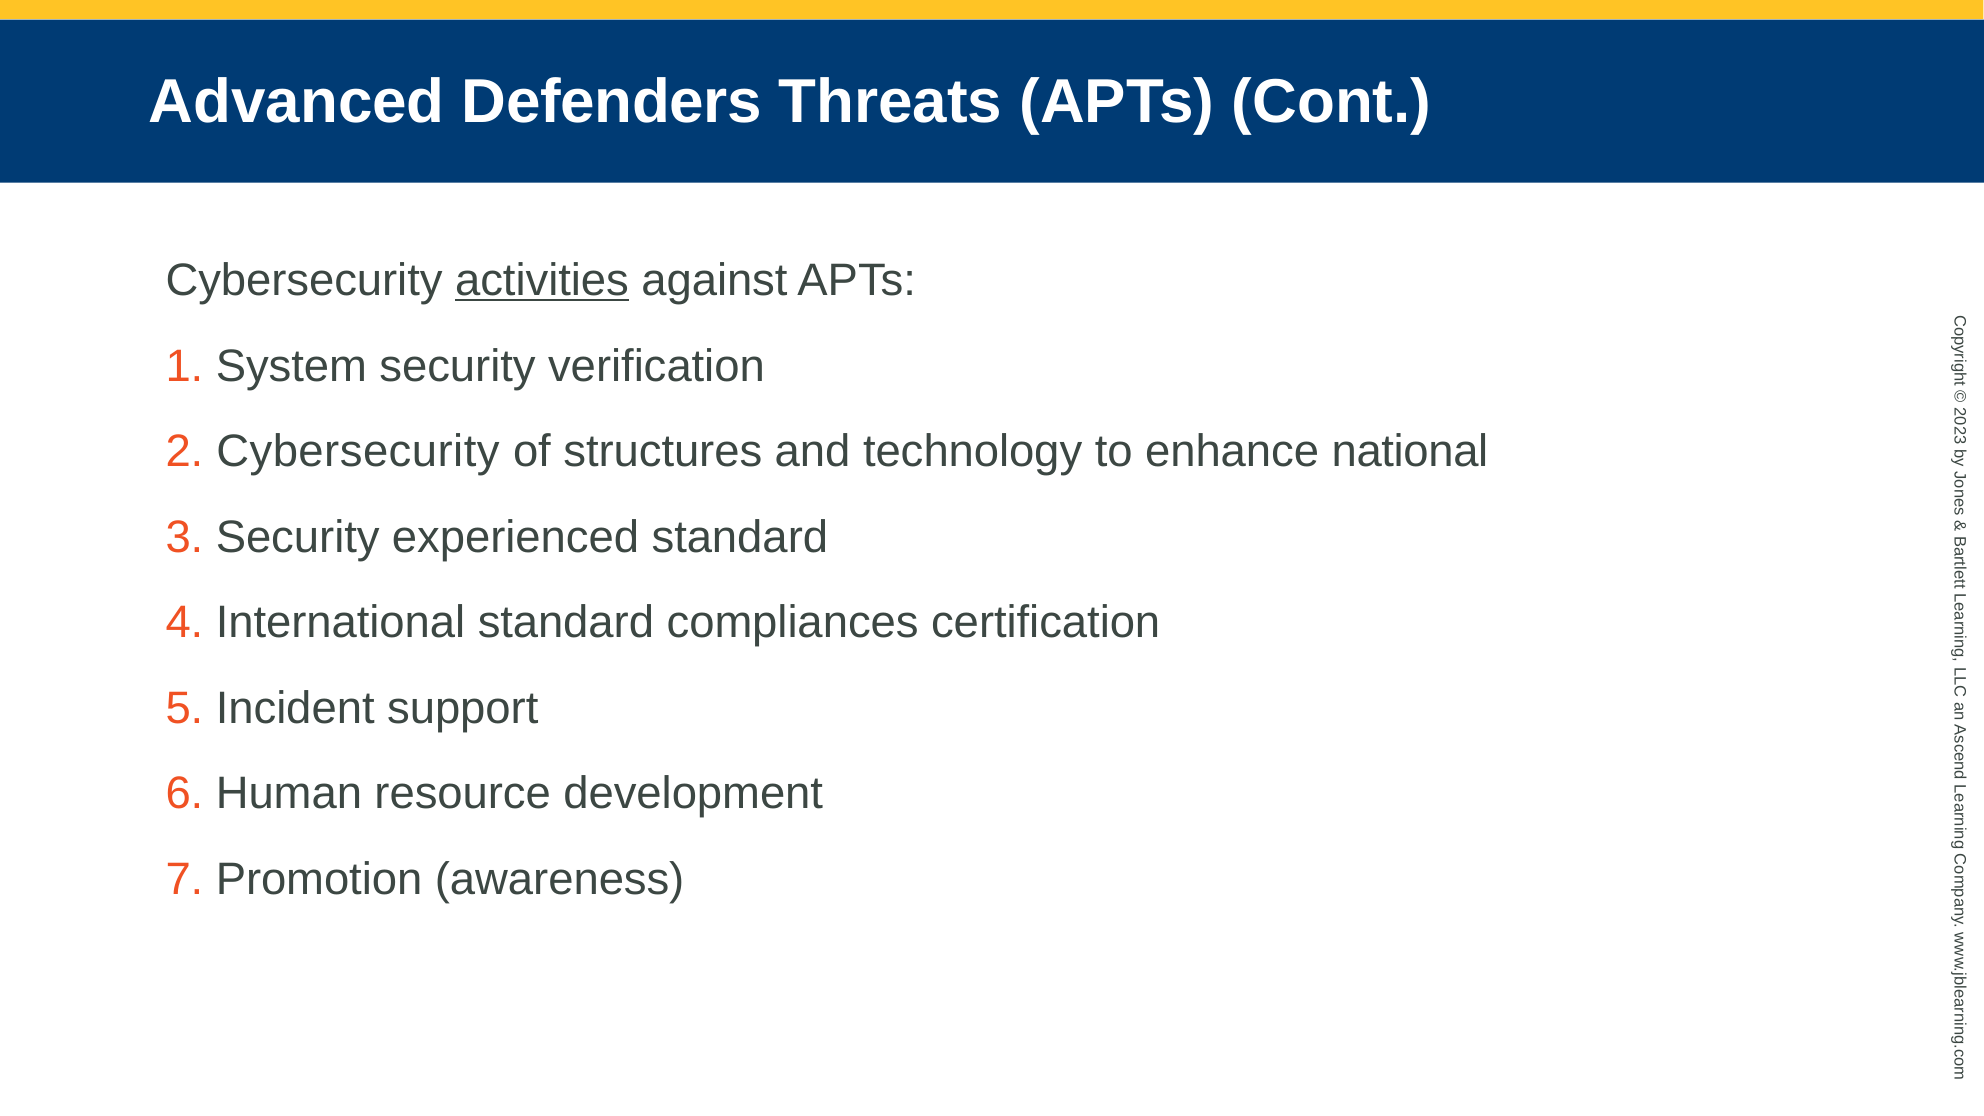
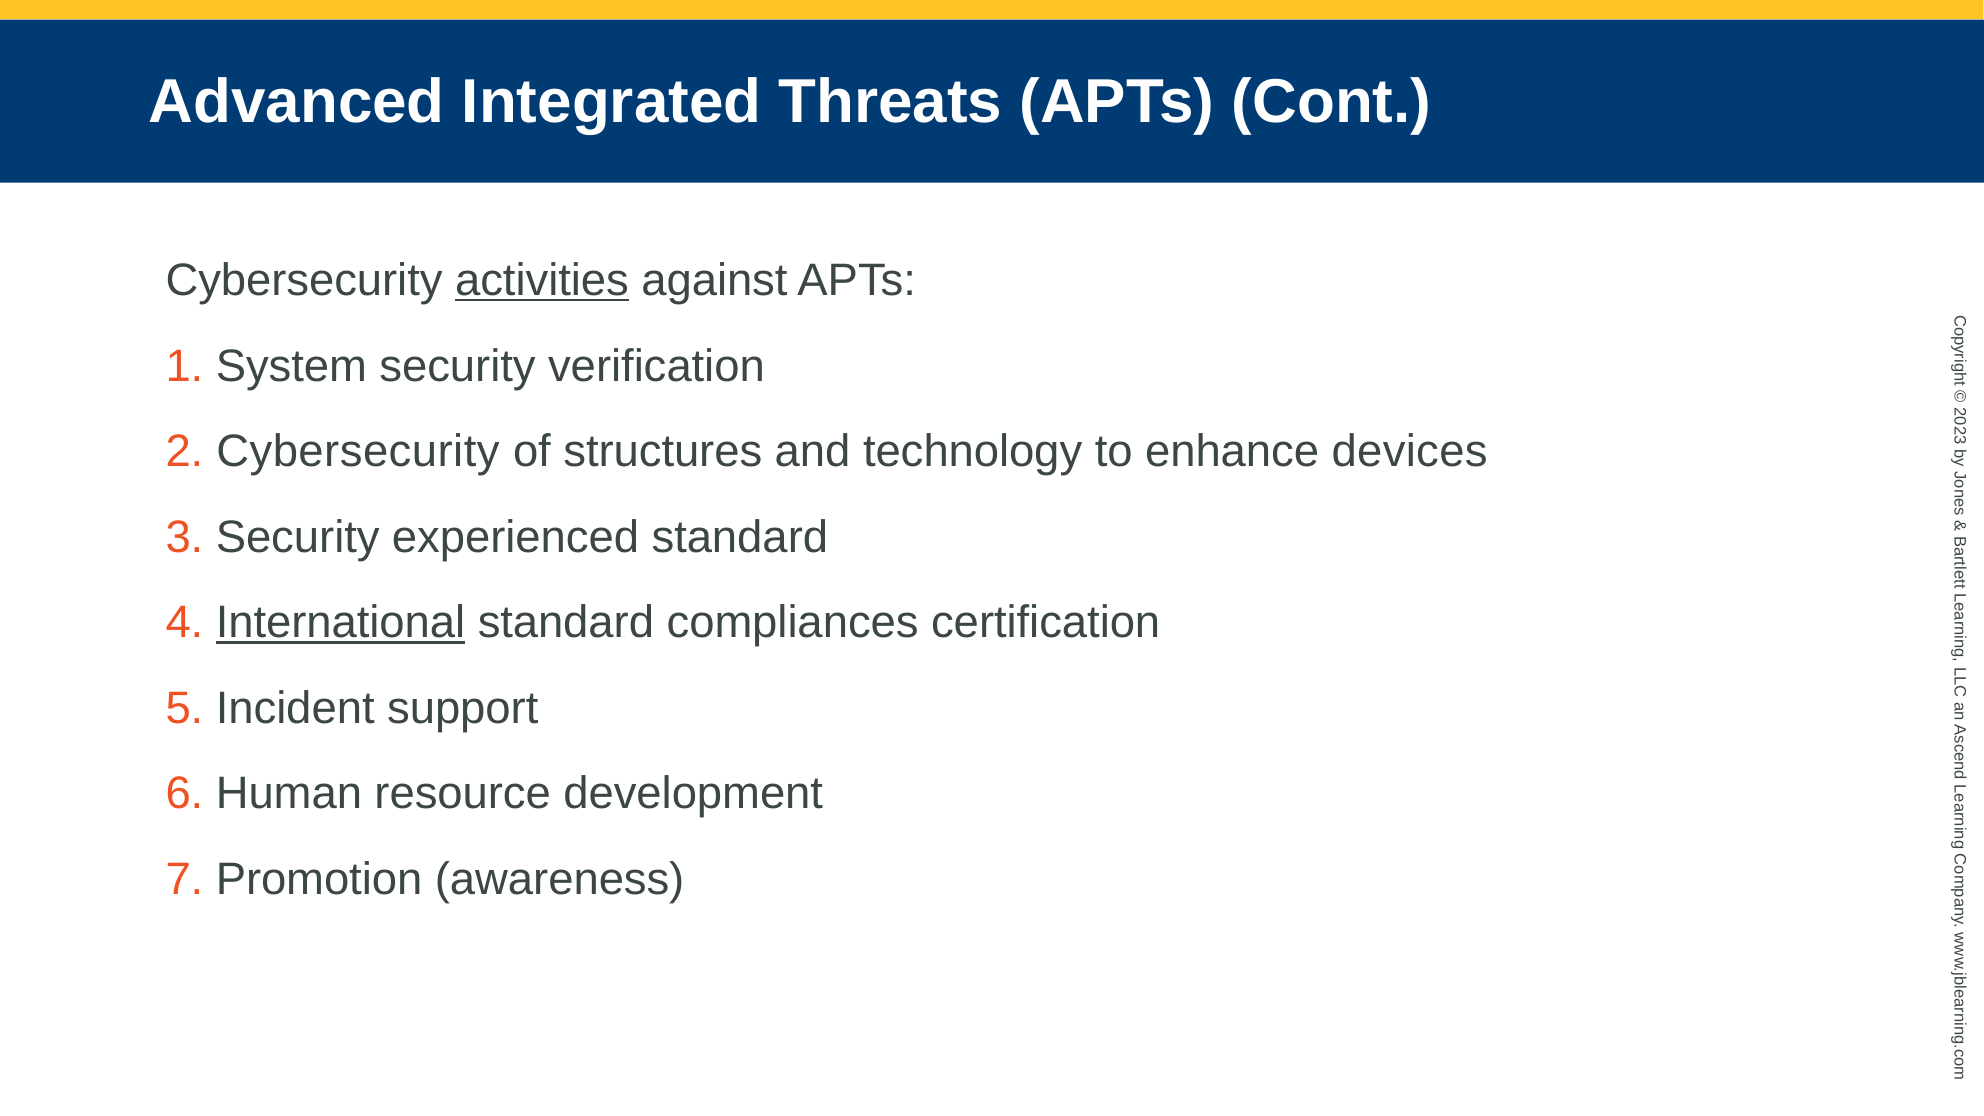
Defenders: Defenders -> Integrated
national: national -> devices
International underline: none -> present
